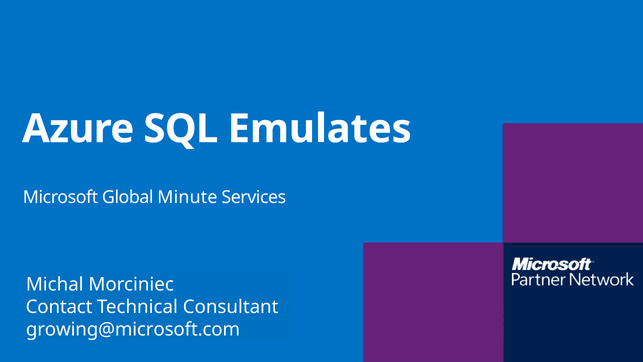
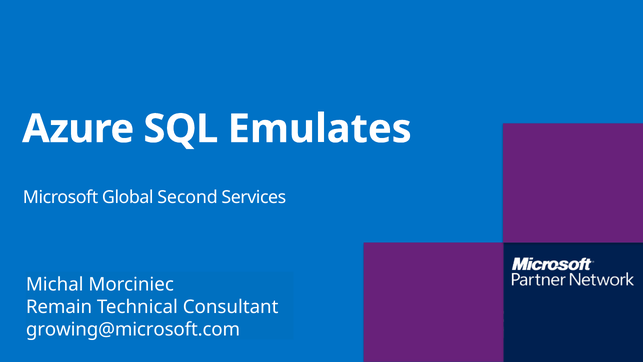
Minute: Minute -> Second
Contact: Contact -> Remain
